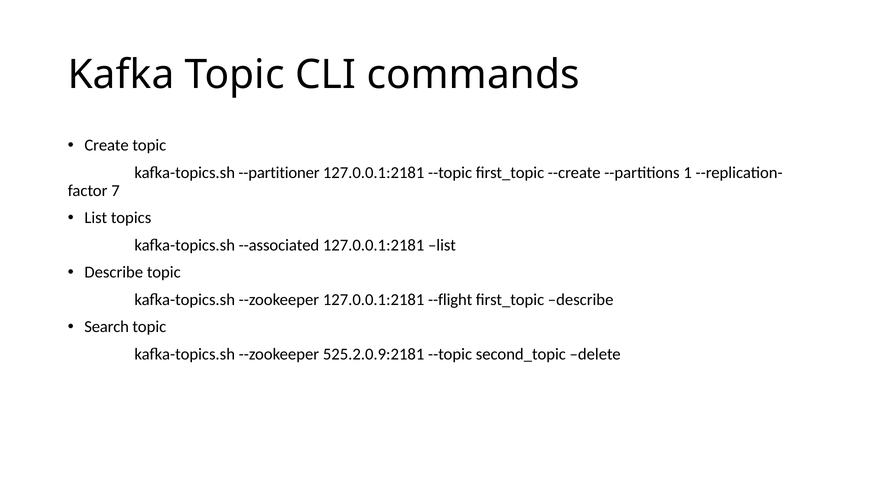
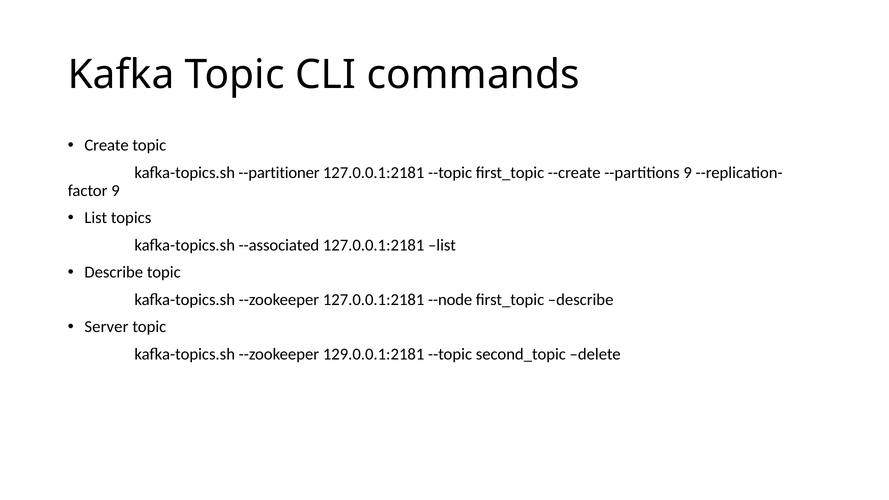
--partitions 1: 1 -> 9
7 at (115, 191): 7 -> 9
--flight: --flight -> --node
Search: Search -> Server
525.2.0.9:2181: 525.2.0.9:2181 -> 129.0.0.1:2181
